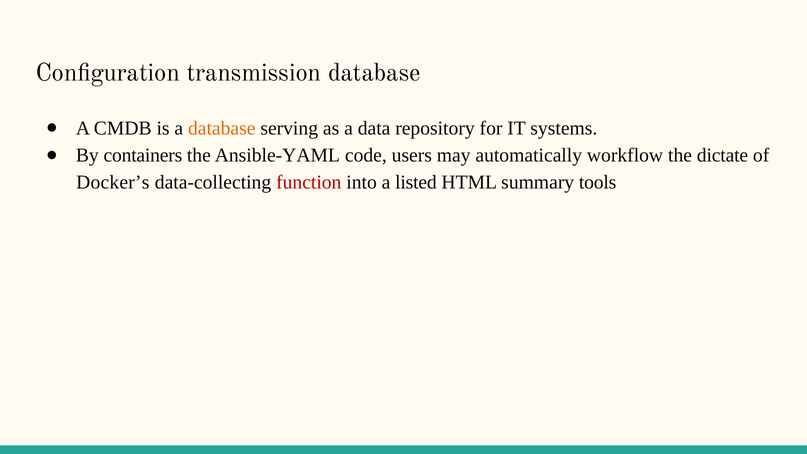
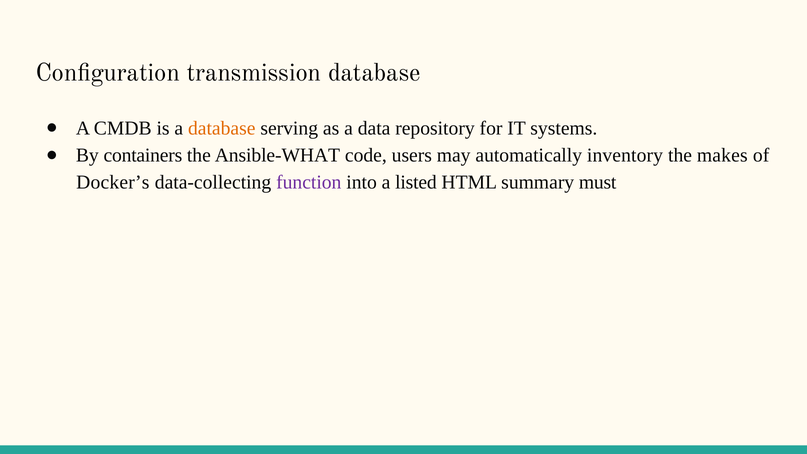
Ansible-YAML: Ansible-YAML -> Ansible-WHAT
workflow: workflow -> inventory
dictate: dictate -> makes
function colour: red -> purple
tools: tools -> must
